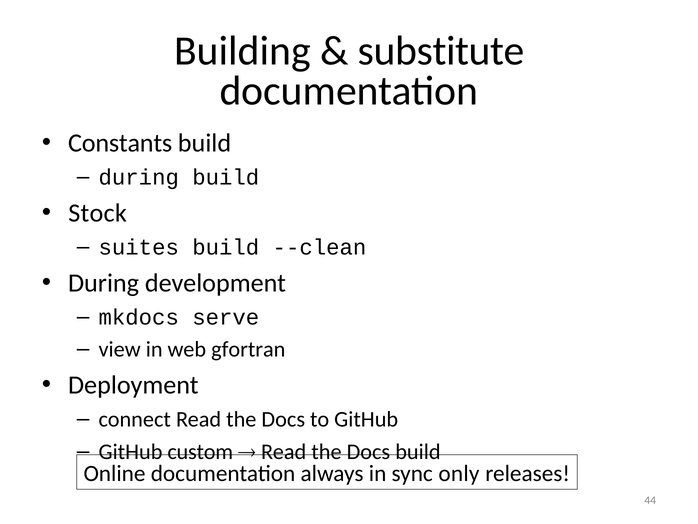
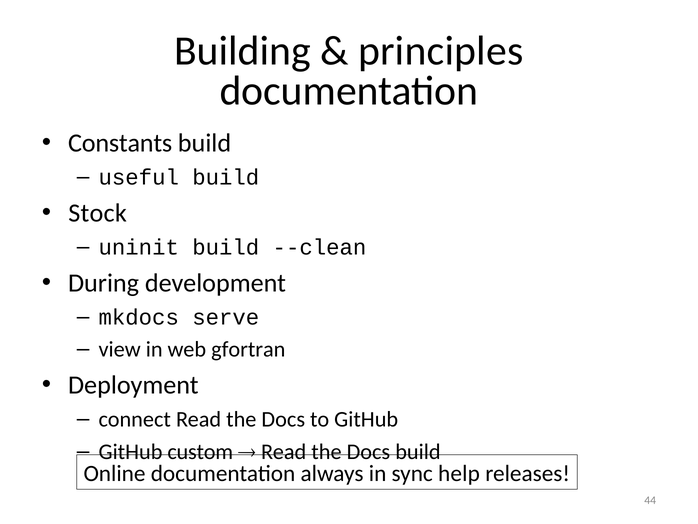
substitute: substitute -> principles
during at (139, 177): during -> useful
suites: suites -> uninit
only: only -> help
